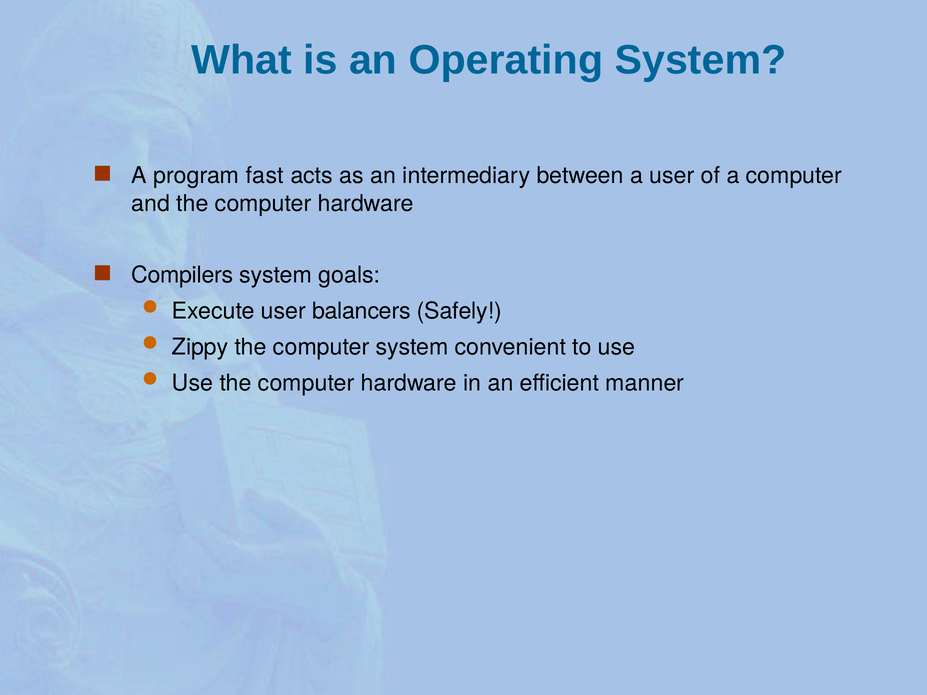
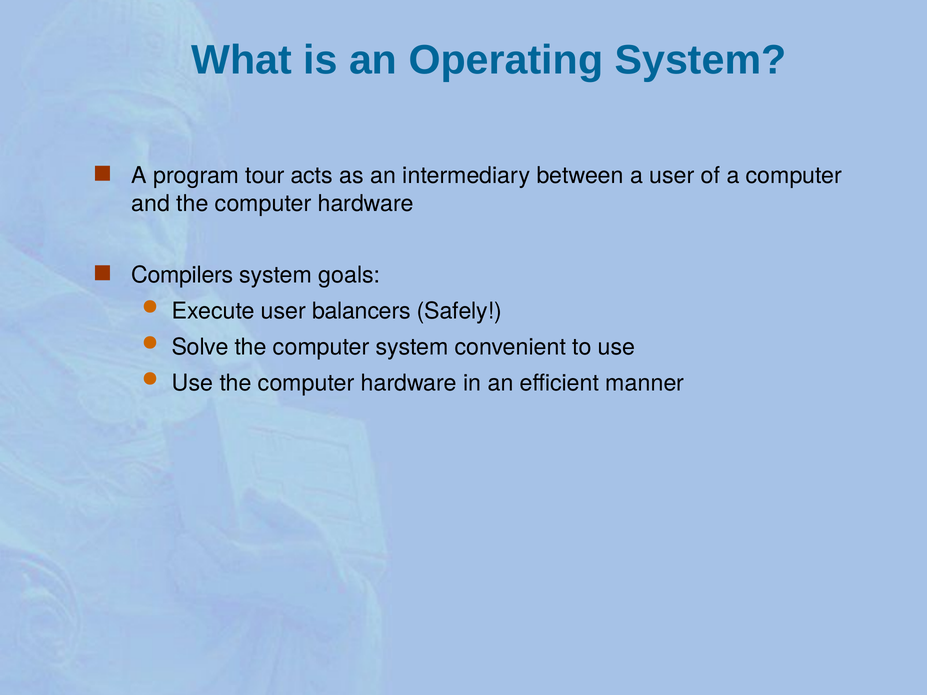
fast: fast -> tour
Zippy: Zippy -> Solve
